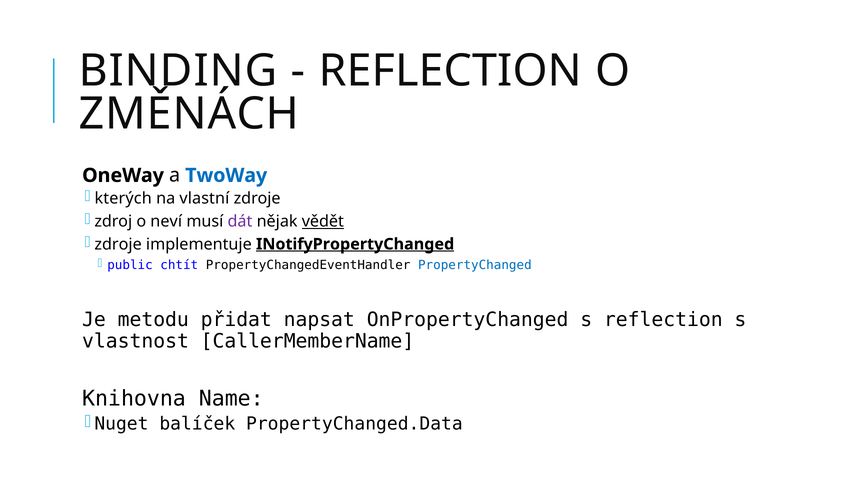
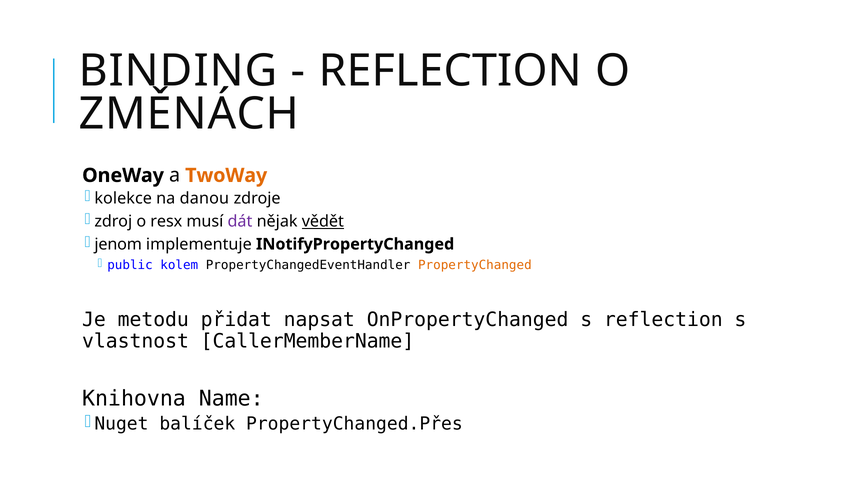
TwoWay colour: blue -> orange
kterých: kterých -> kolekce
vlastní: vlastní -> danou
neví: neví -> resx
zdroje at (118, 244): zdroje -> jenom
INotifyPropertyChanged underline: present -> none
chtít: chtít -> kolem
PropertyChanged colour: blue -> orange
PropertyChanged.Data: PropertyChanged.Data -> PropertyChanged.Přes
